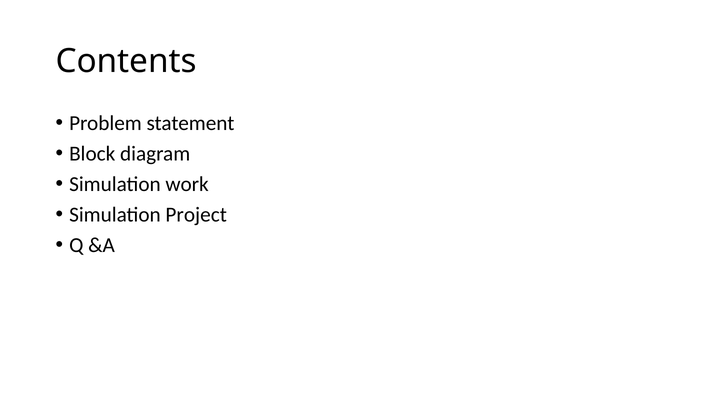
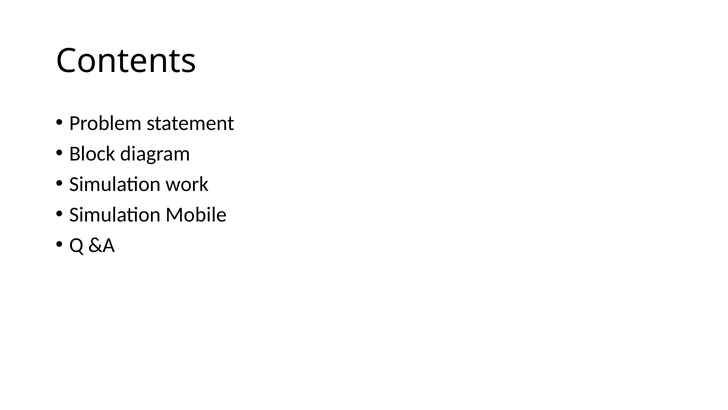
Project: Project -> Mobile
